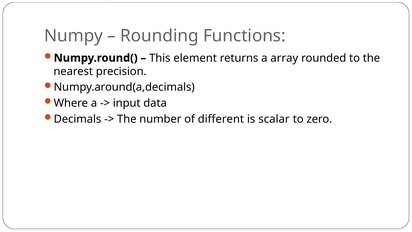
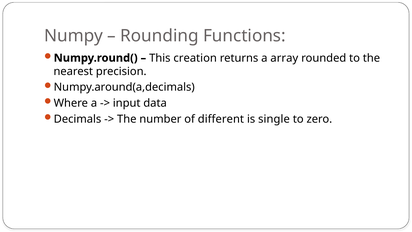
element: element -> creation
scalar: scalar -> single
